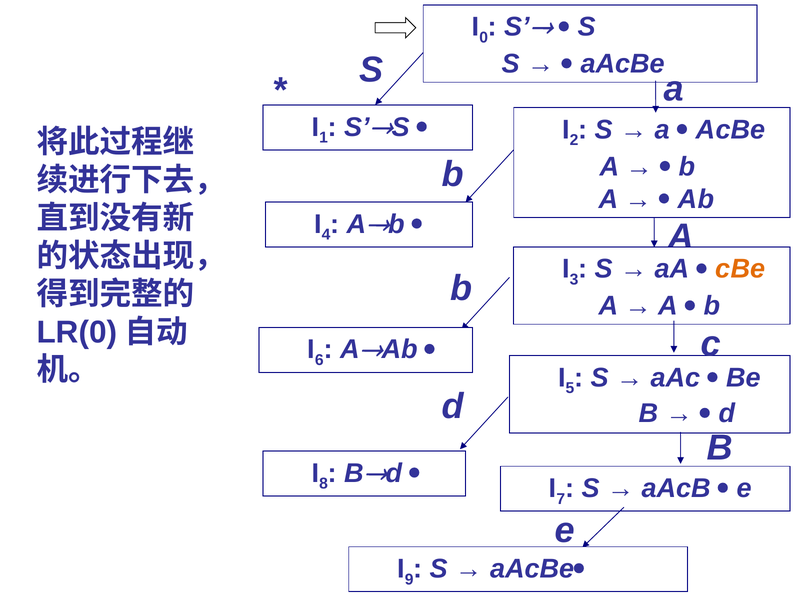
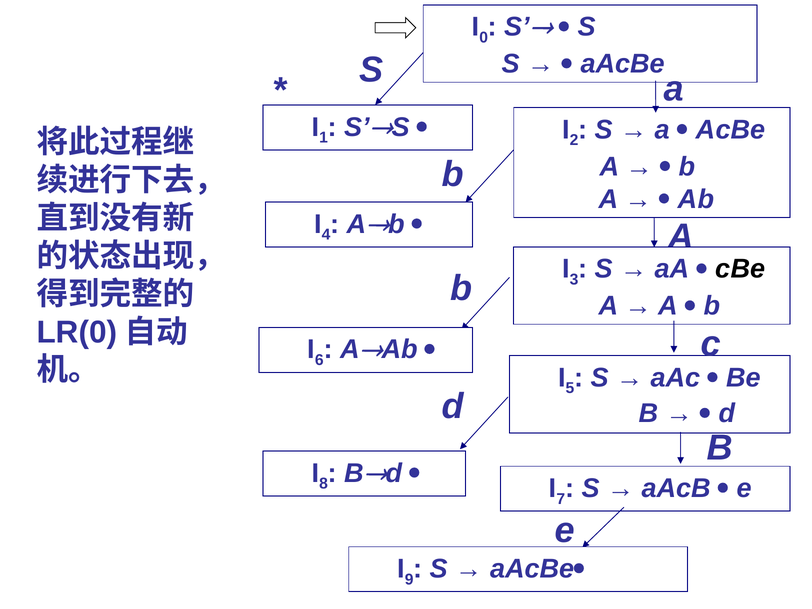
cBe colour: orange -> black
